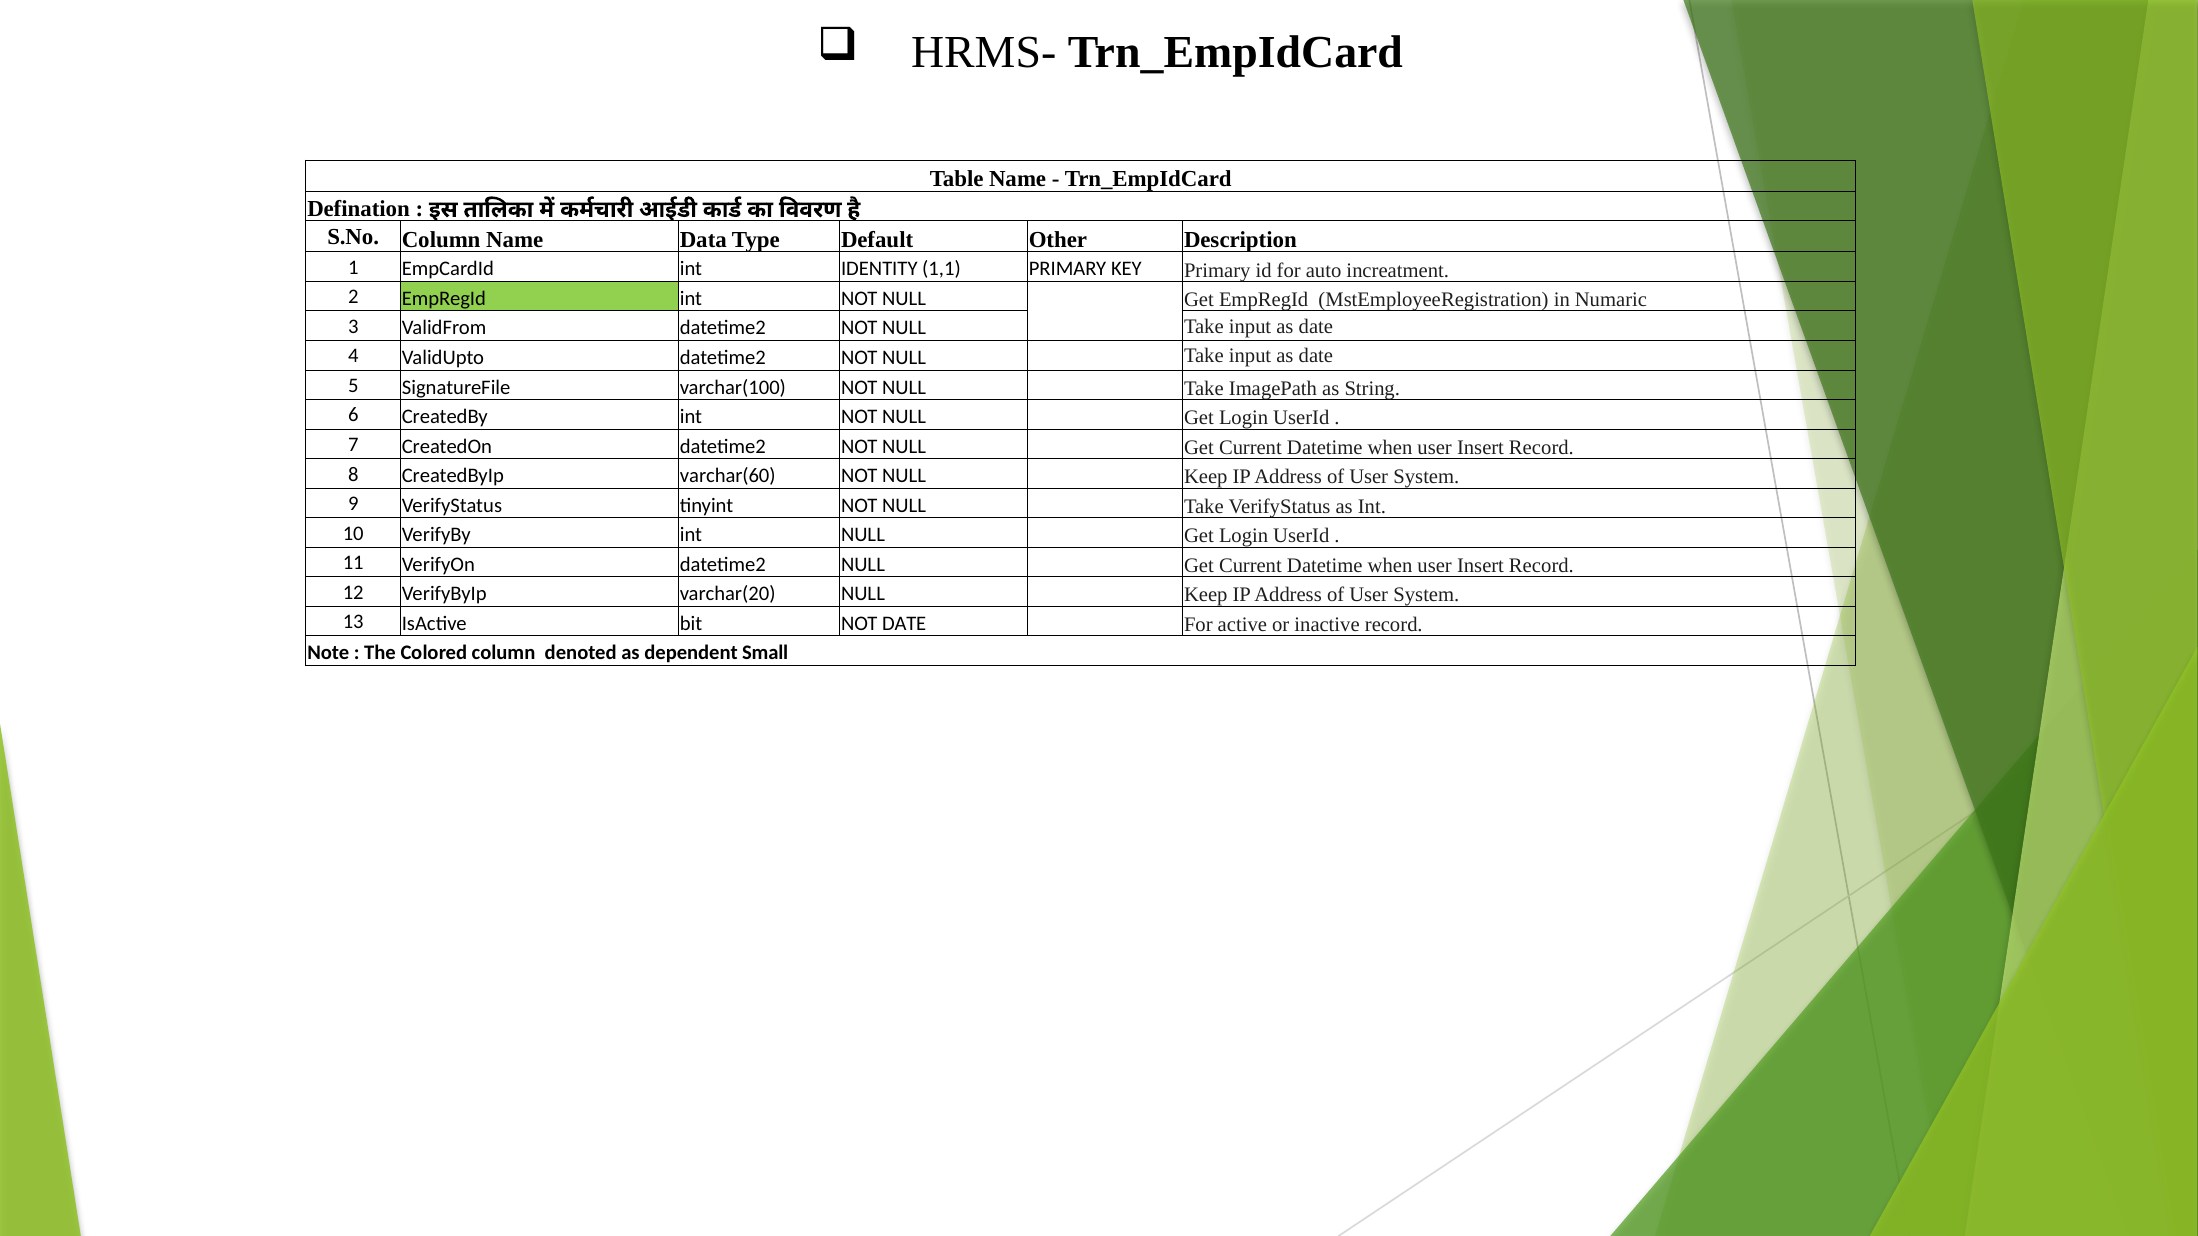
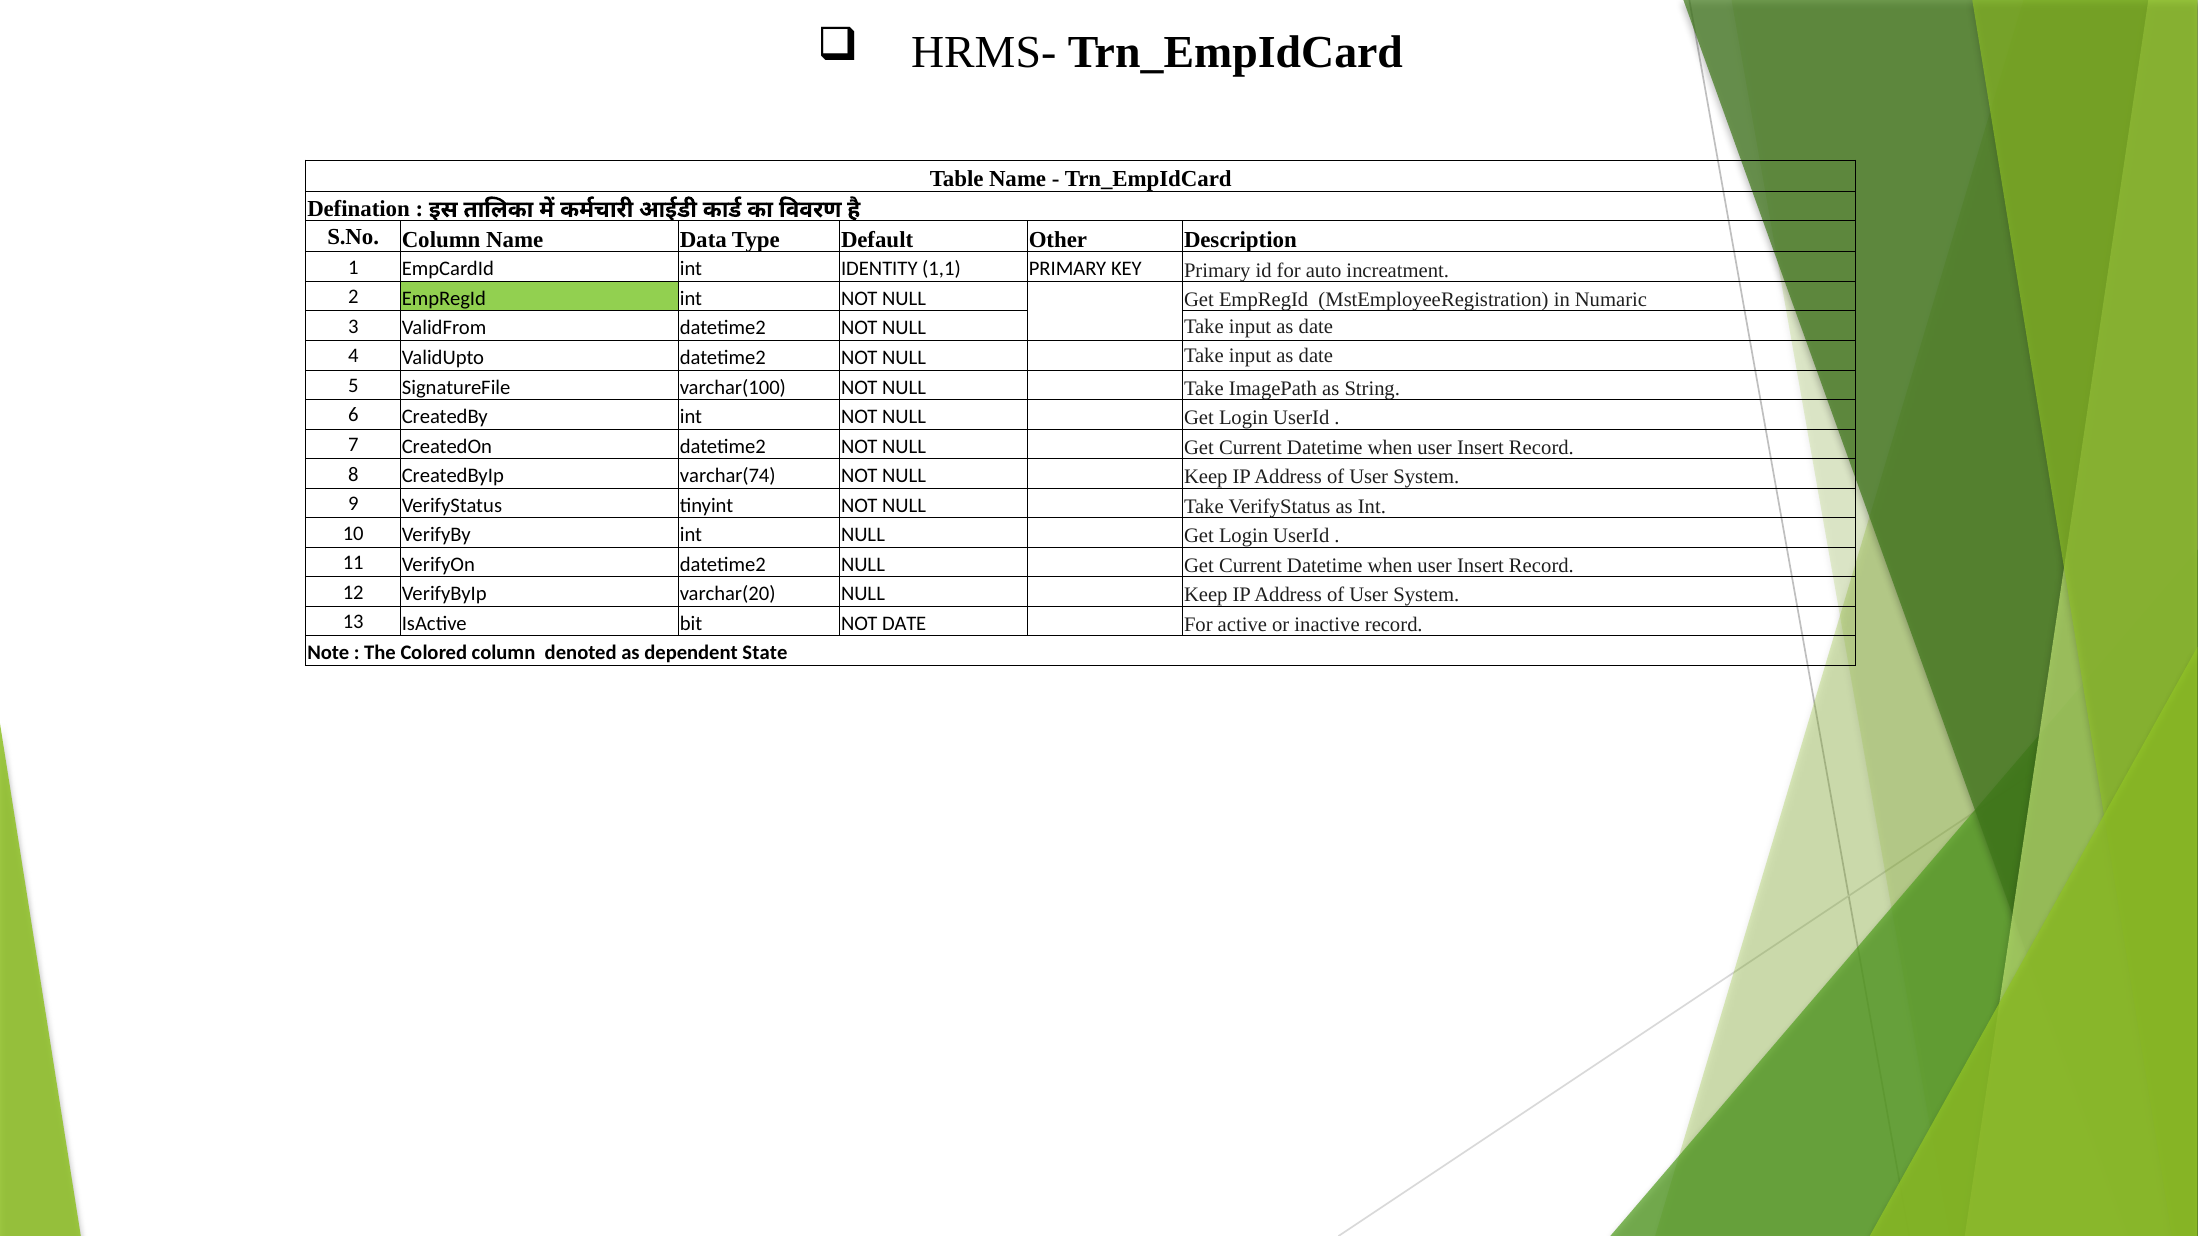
varchar(60: varchar(60 -> varchar(74
Small: Small -> State
